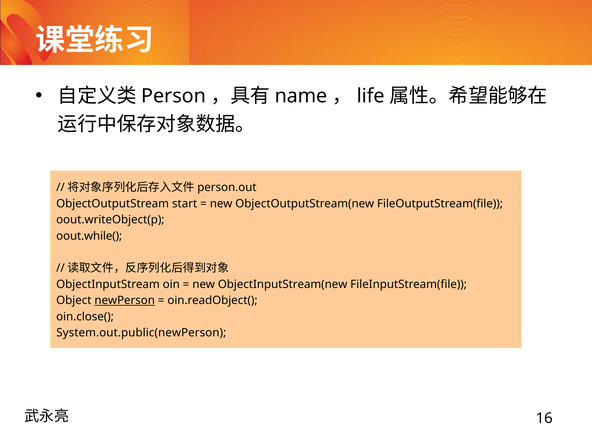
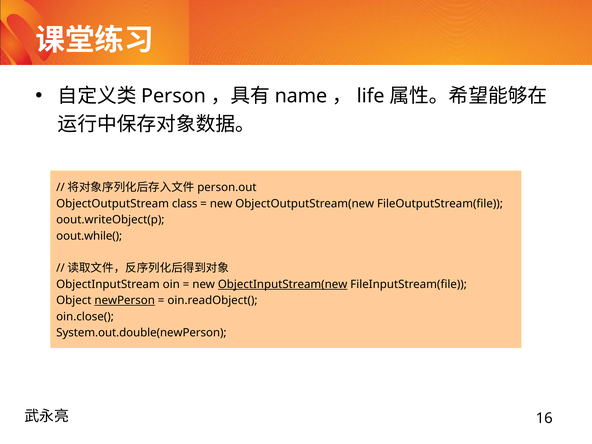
start: start -> class
ObjectInputStream(new underline: none -> present
System.out.public(newPerson: System.out.public(newPerson -> System.out.double(newPerson
